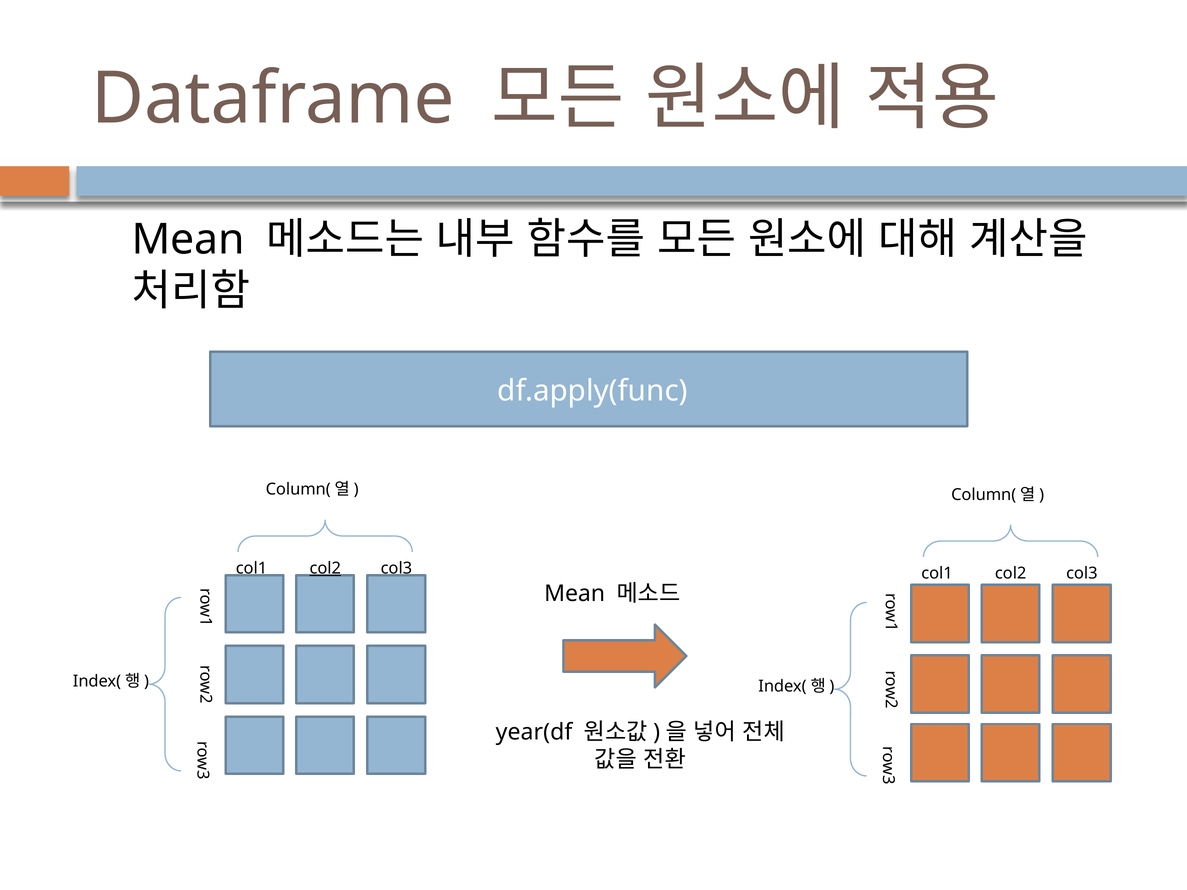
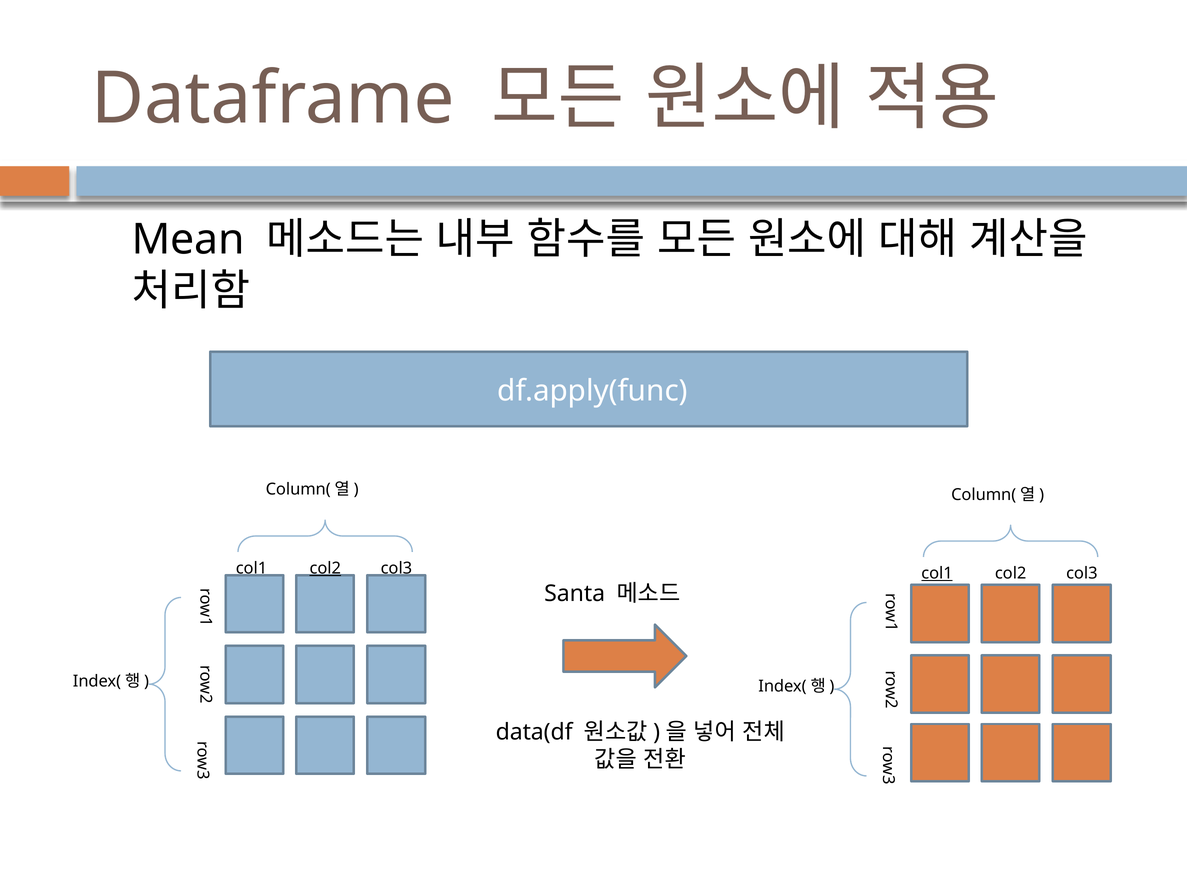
col1 at (937, 574) underline: none -> present
Mean at (575, 594): Mean -> Santa
year(df: year(df -> data(df
